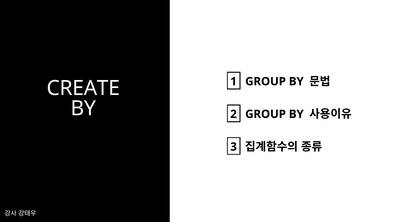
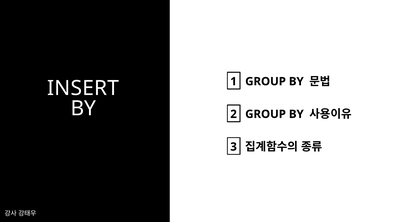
CREATE: CREATE -> INSERT
